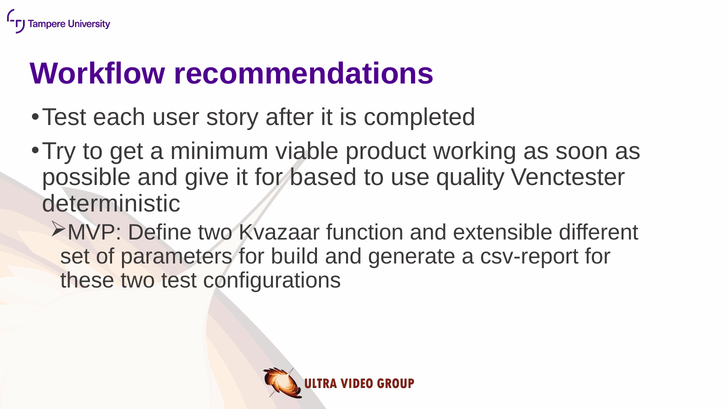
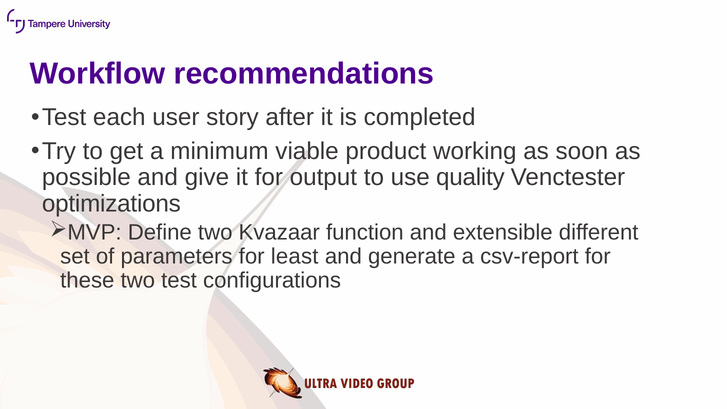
based: based -> output
deterministic: deterministic -> optimizations
build: build -> least
